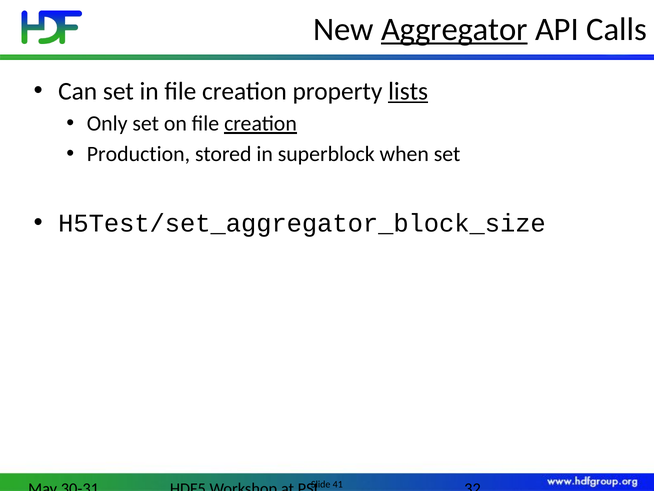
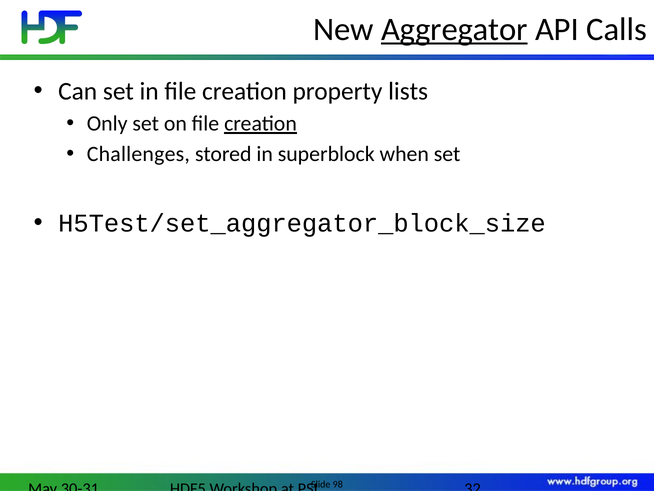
lists underline: present -> none
Production: Production -> Challenges
41: 41 -> 98
